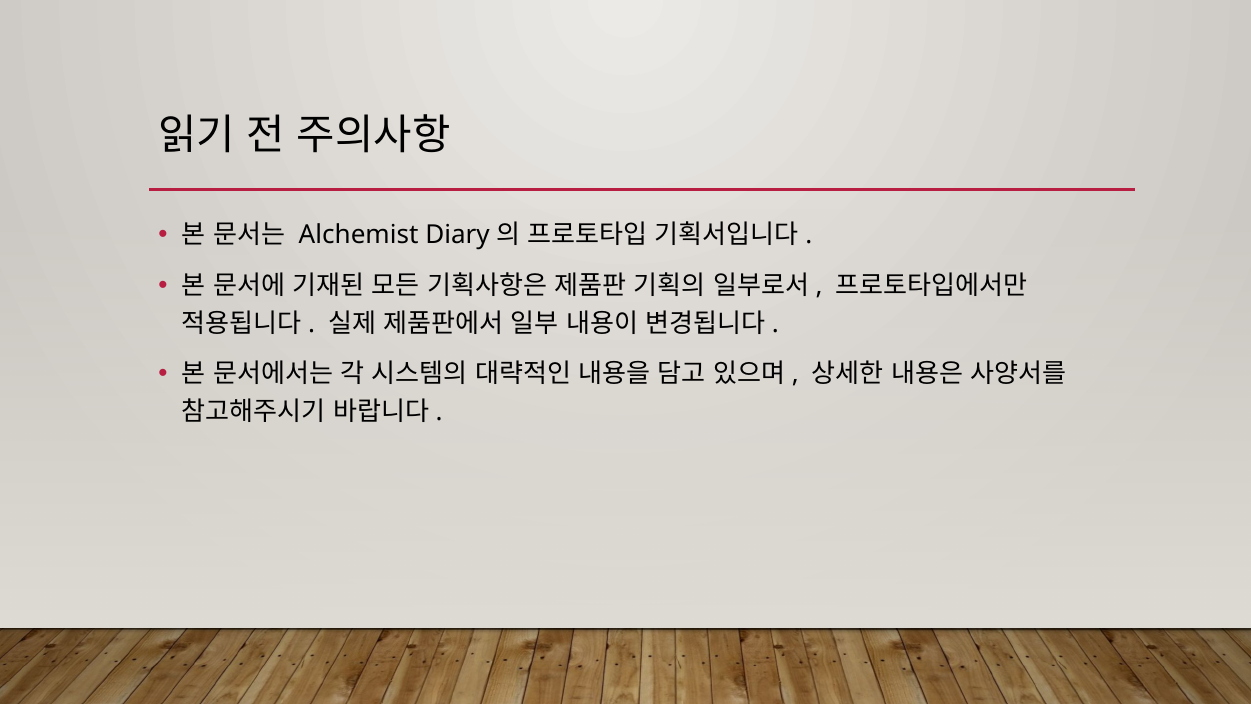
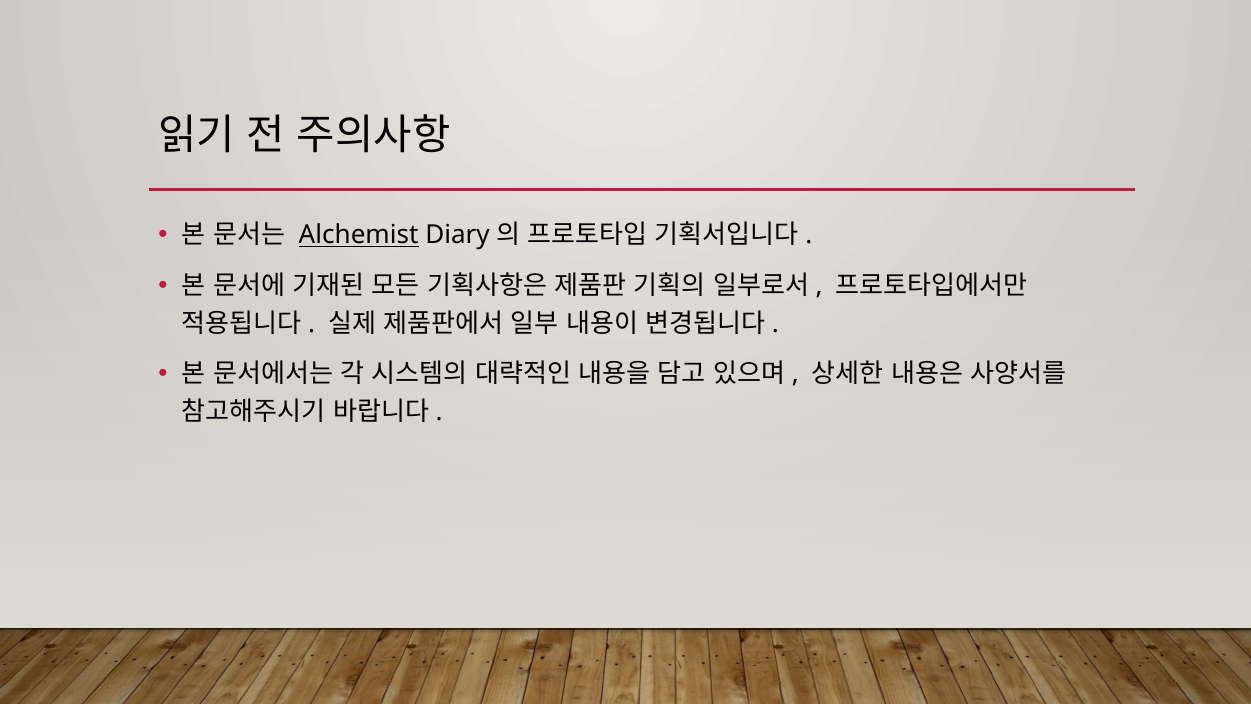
Alchemist underline: none -> present
